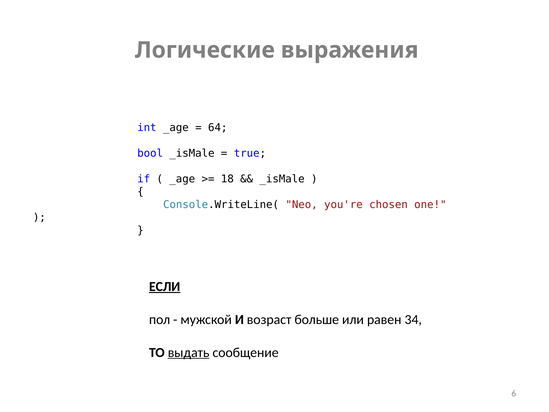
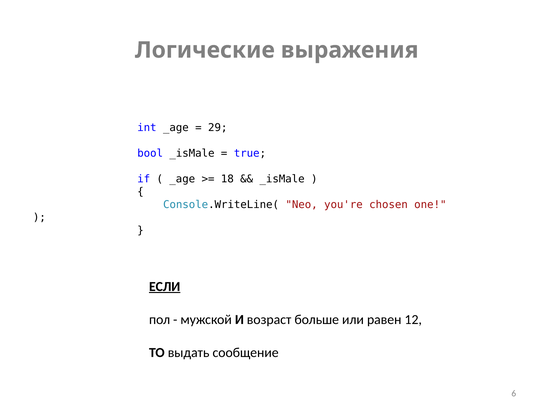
64: 64 -> 29
34: 34 -> 12
выдать underline: present -> none
